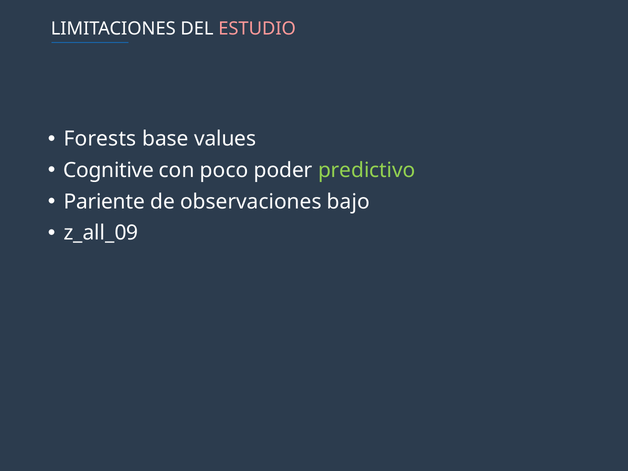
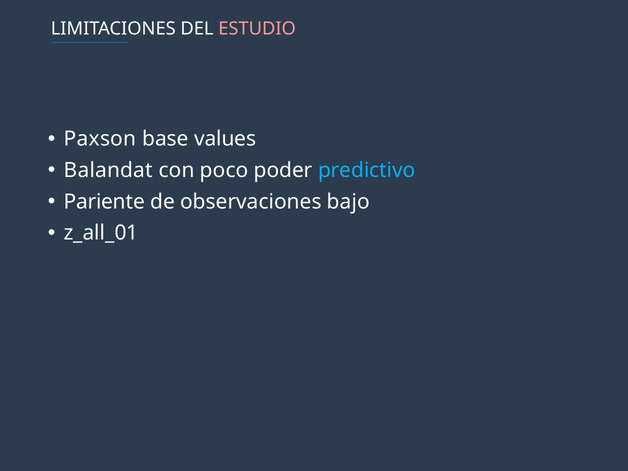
Forests: Forests -> Paxson
Cognitive: Cognitive -> Balandat
predictivo colour: light green -> light blue
z_all_09: z_all_09 -> z_all_01
